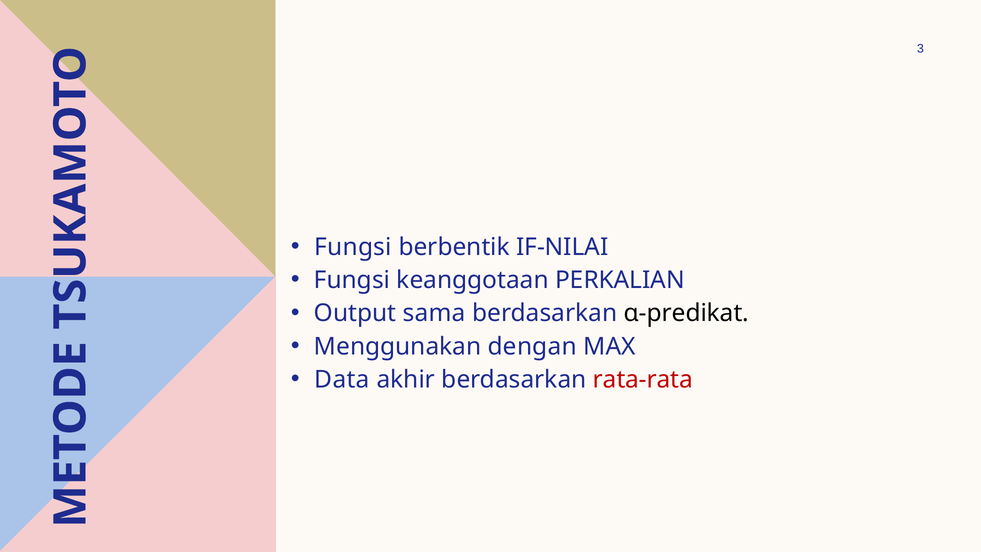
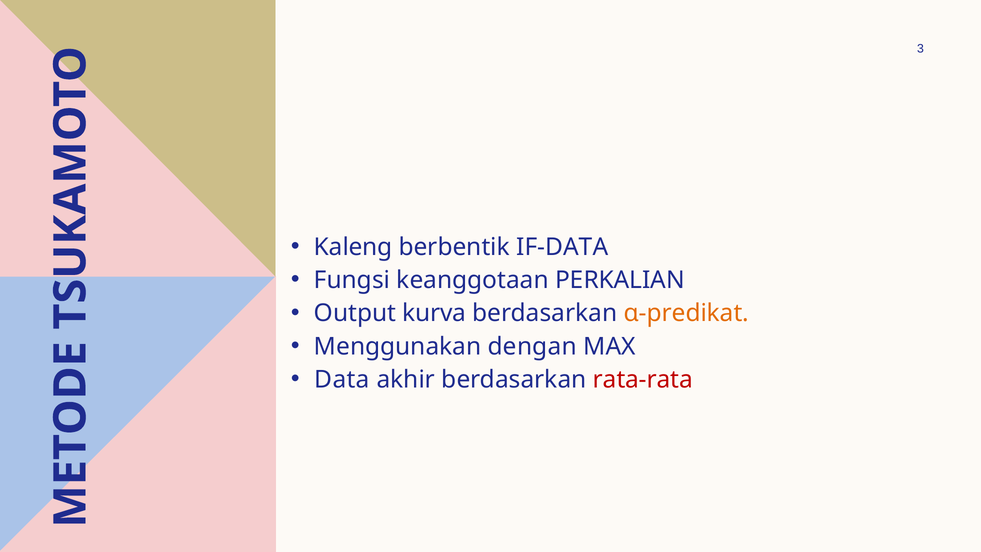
Fungsi at (353, 247): Fungsi -> Kaleng
IF-NILAI: IF-NILAI -> IF-DATA
sama: sama -> kurva
α-predikat colour: black -> orange
